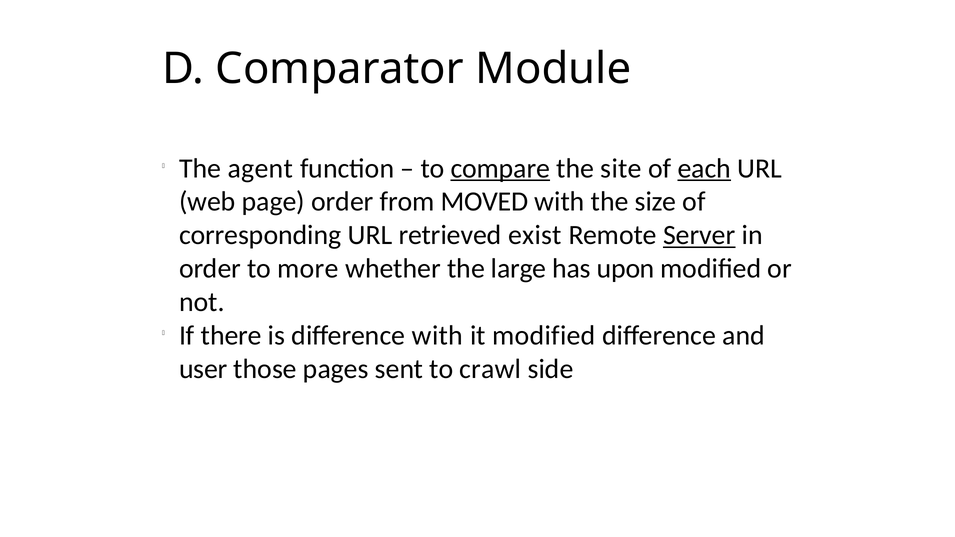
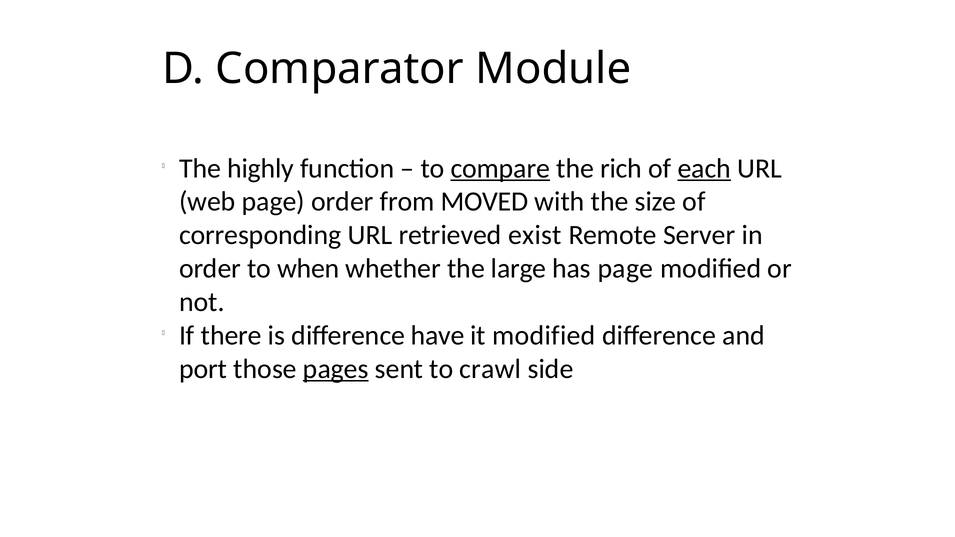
agent: agent -> highly
site: site -> rich
Server underline: present -> none
more: more -> when
has upon: upon -> page
difference with: with -> have
user: user -> port
pages underline: none -> present
